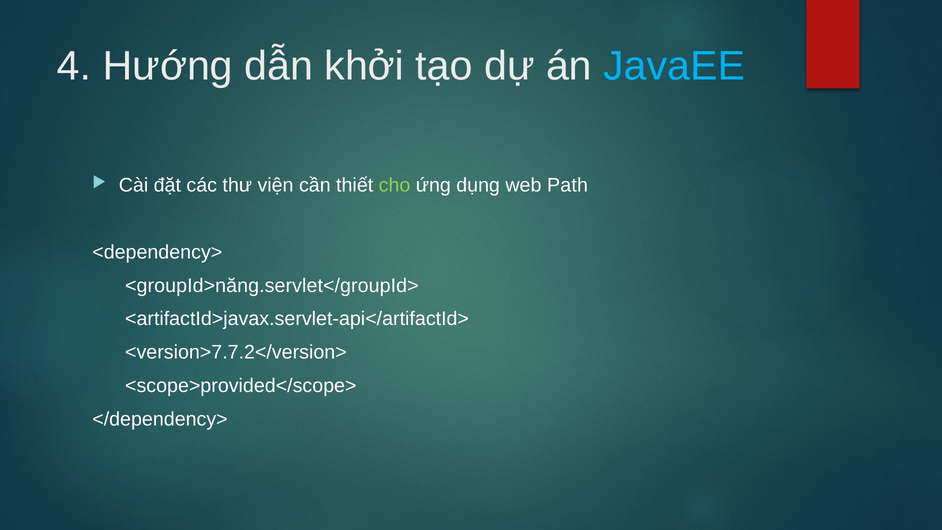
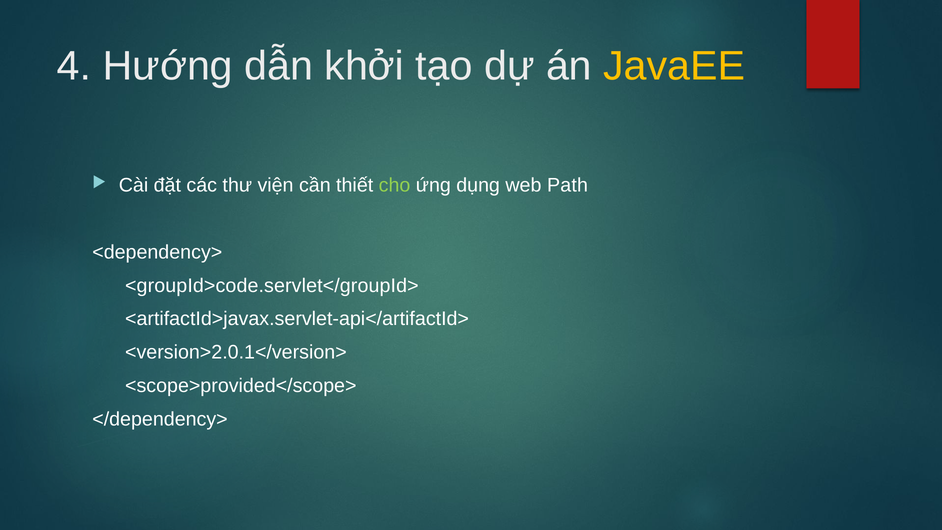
JavaEE colour: light blue -> yellow
<groupId>năng.servlet</groupId>: <groupId>năng.servlet</groupId> -> <groupId>code.servlet</groupId>
<version>7.7.2</version>: <version>7.7.2</version> -> <version>2.0.1</version>
